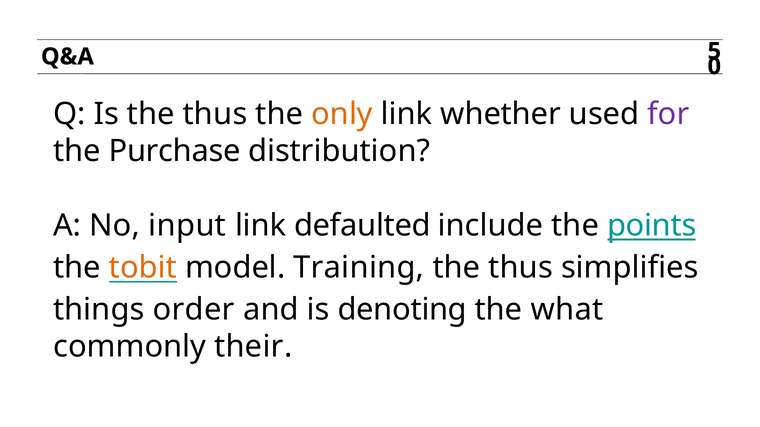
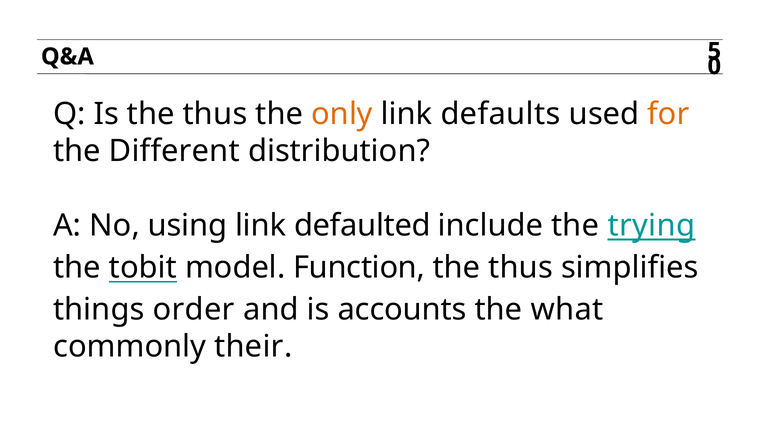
whether: whether -> defaults
for colour: purple -> orange
Purchase: Purchase -> Different
input: input -> using
points: points -> trying
tobit colour: orange -> black
Training: Training -> Function
denoting: denoting -> accounts
